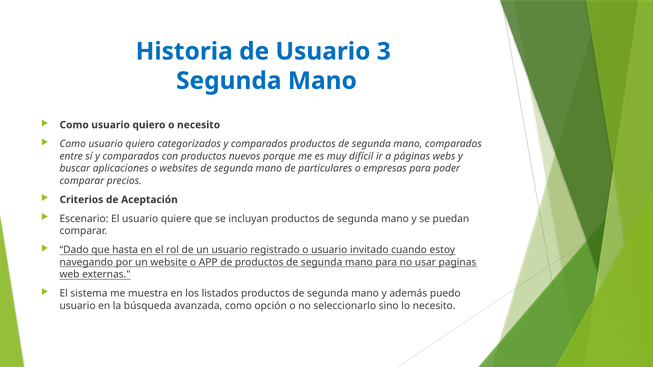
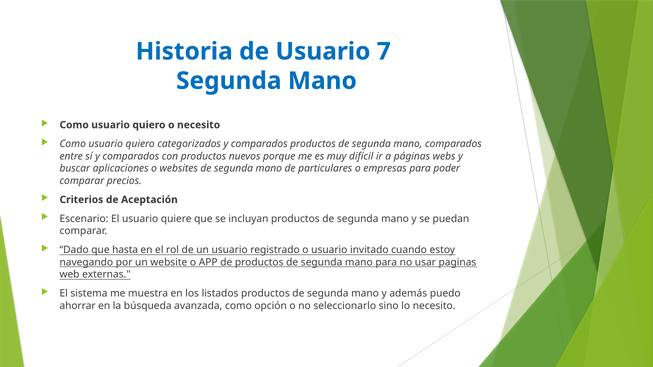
3: 3 -> 7
usuario at (78, 306): usuario -> ahorrar
